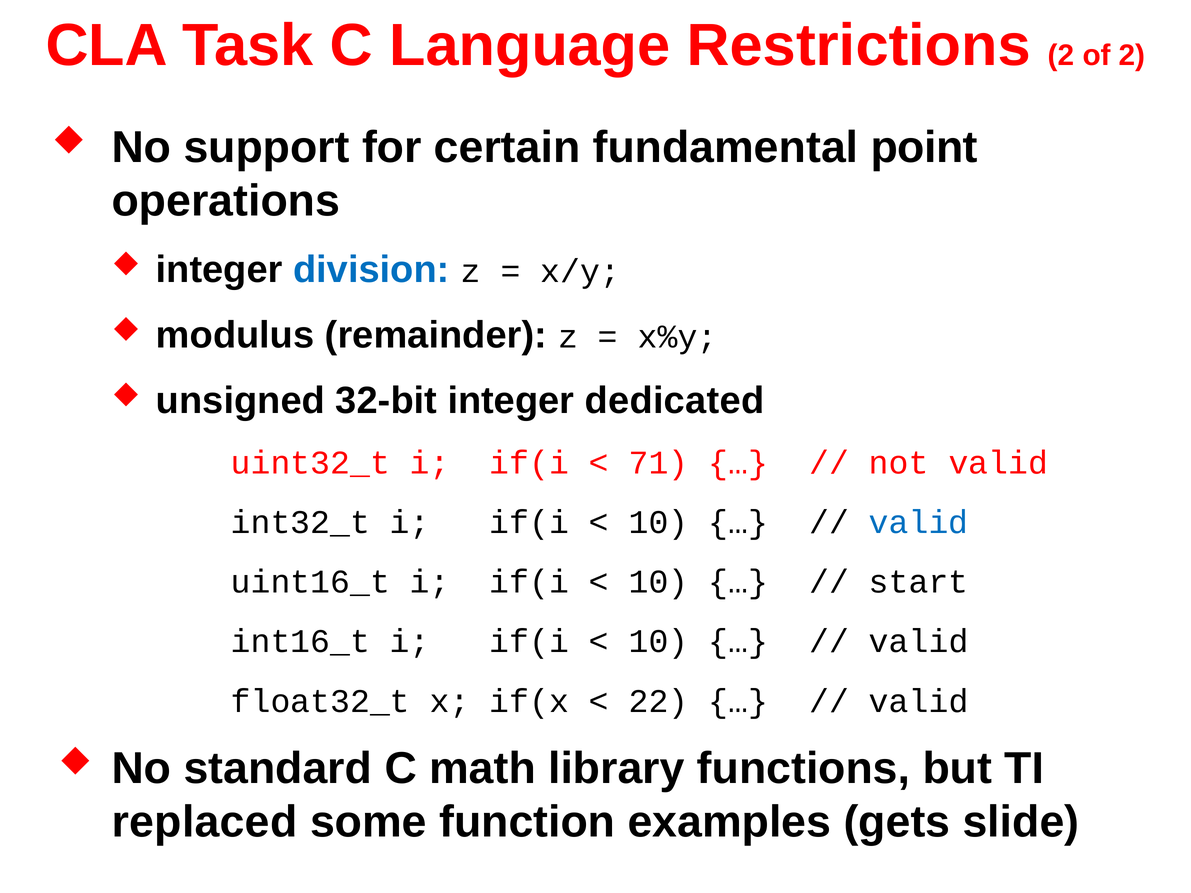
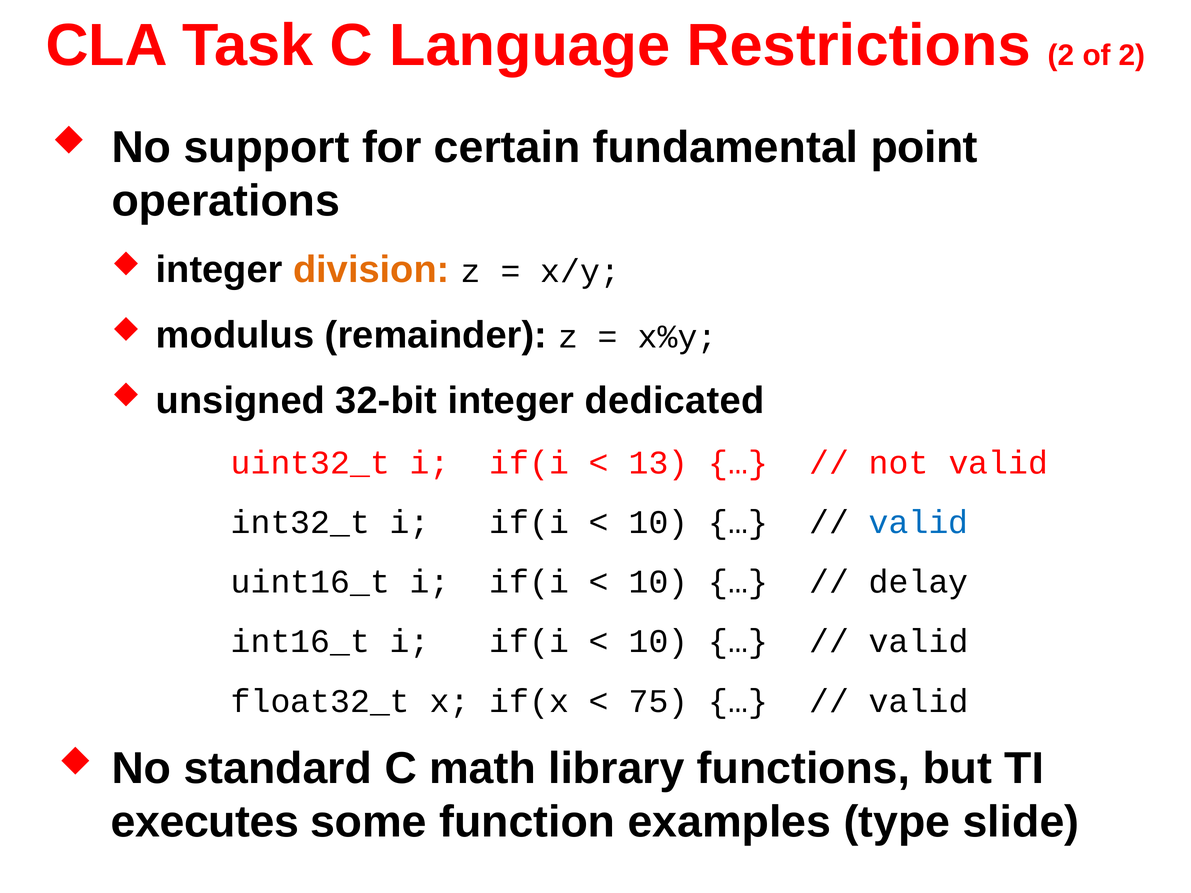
division colour: blue -> orange
71: 71 -> 13
start: start -> delay
22: 22 -> 75
replaced: replaced -> executes
gets: gets -> type
